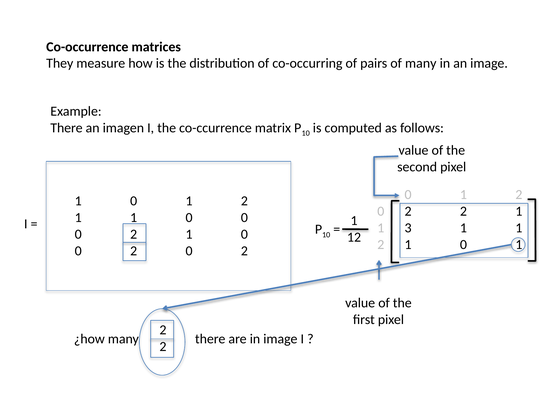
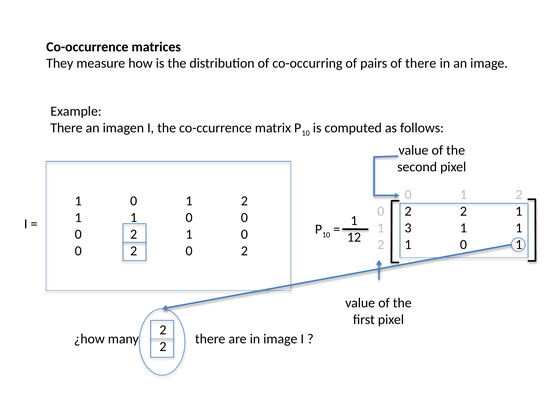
of many: many -> there
